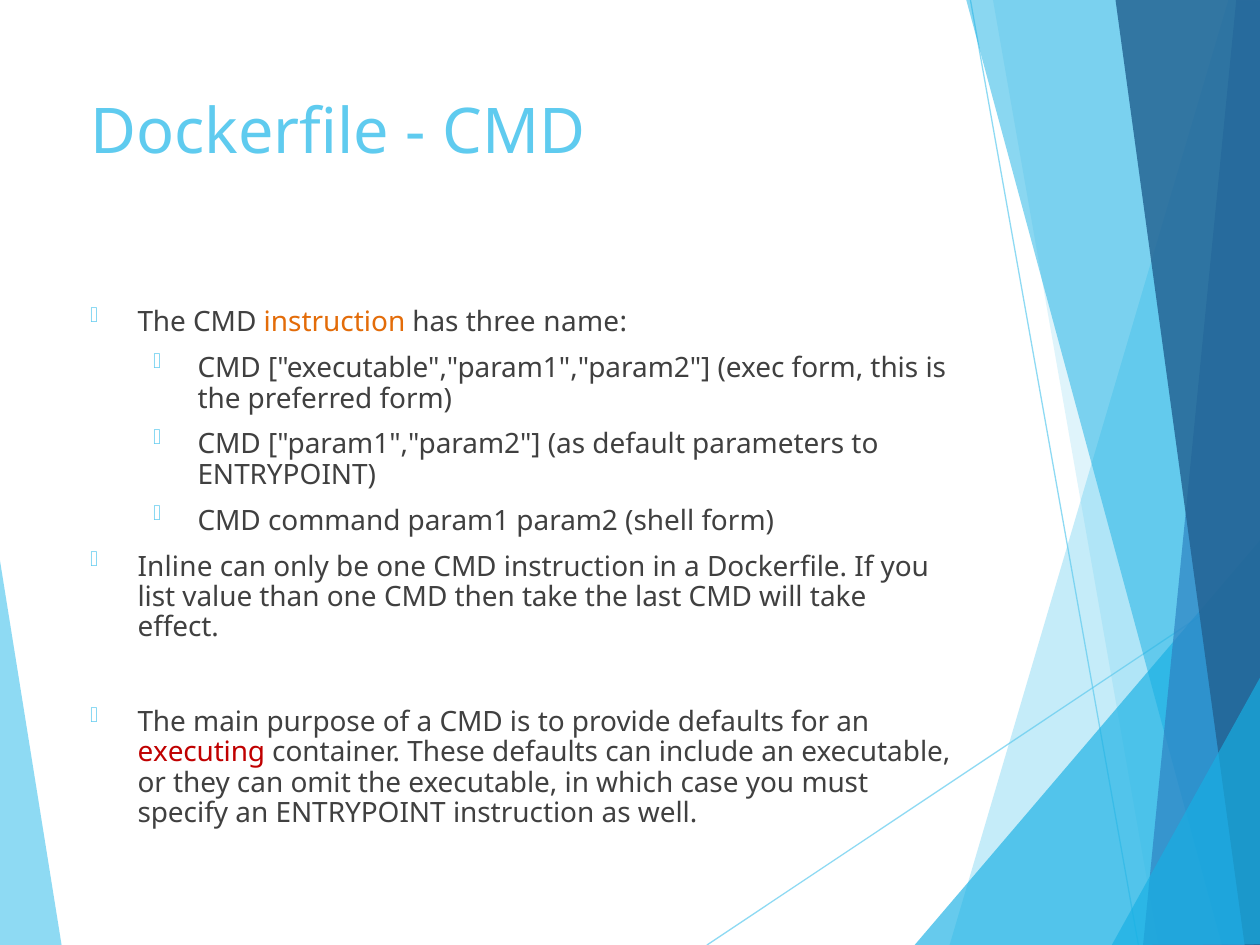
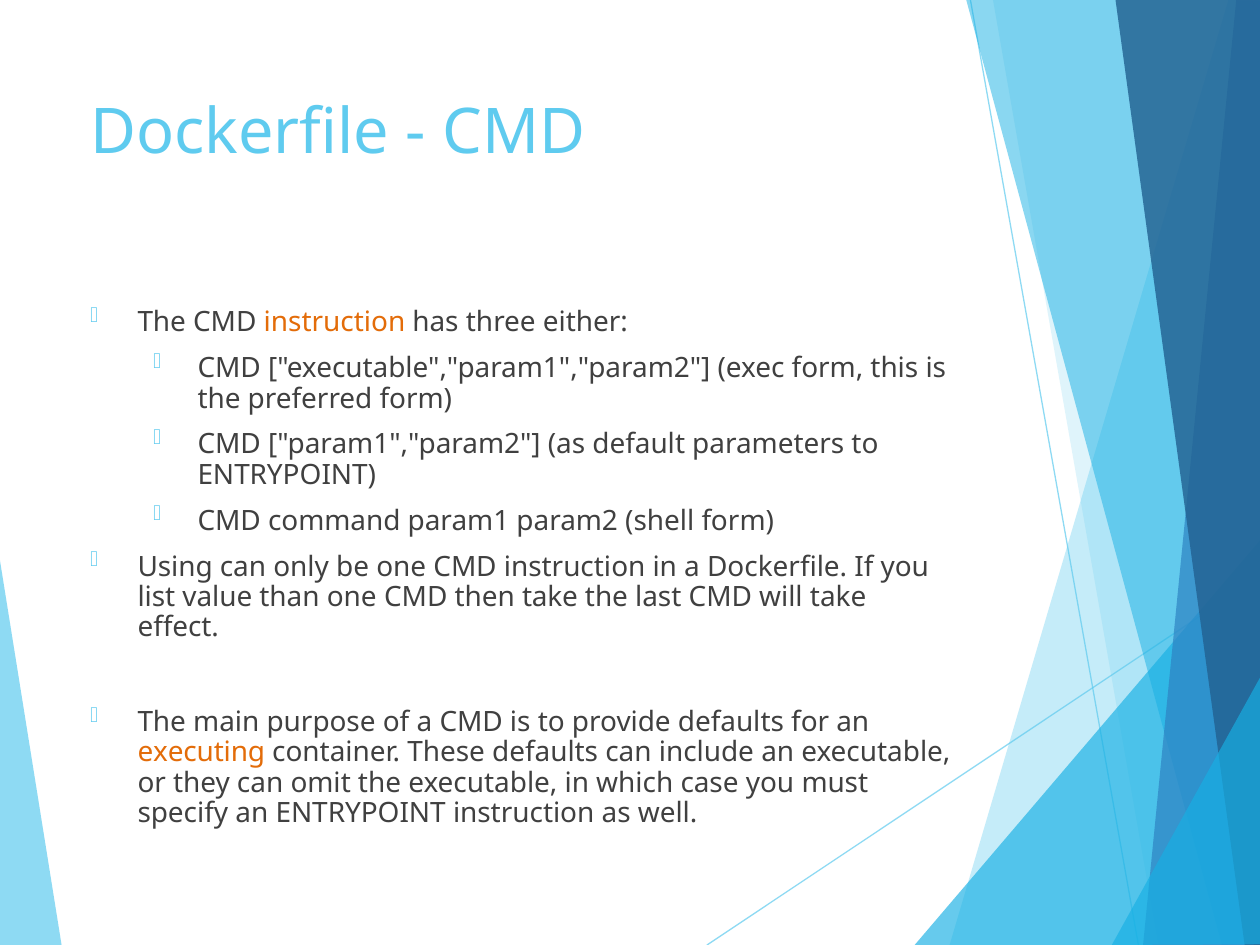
name: name -> either
Inline: Inline -> Using
executing colour: red -> orange
